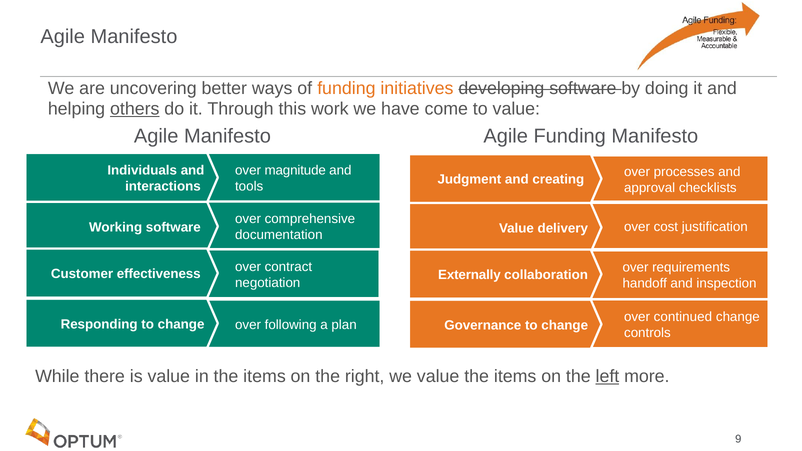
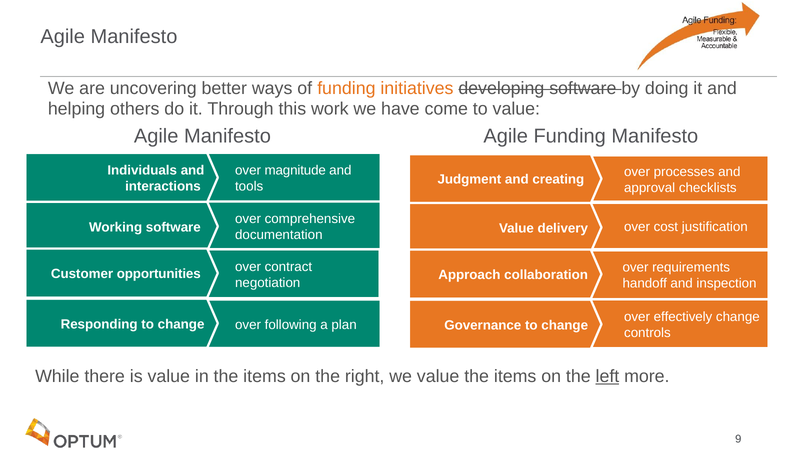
others underline: present -> none
effectiveness: effectiveness -> opportunities
Externally: Externally -> Approach
continued: continued -> effectively
